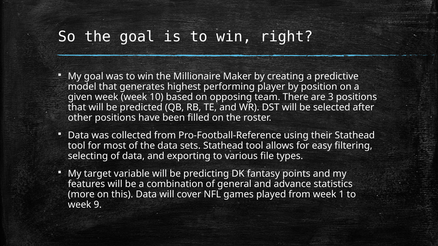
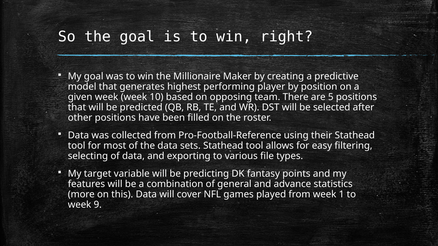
3: 3 -> 5
